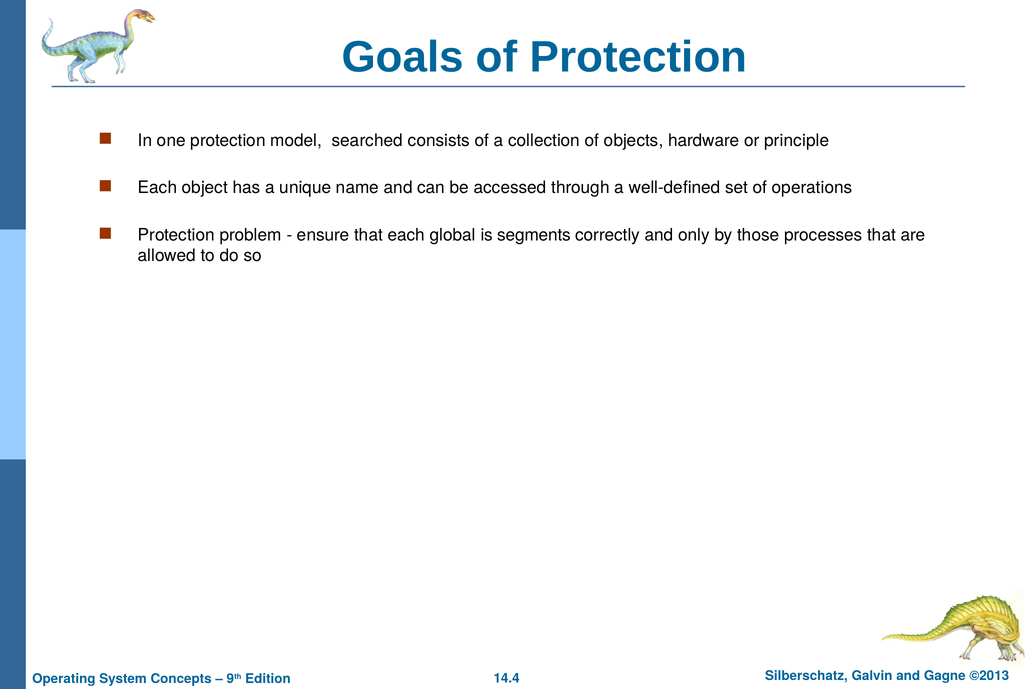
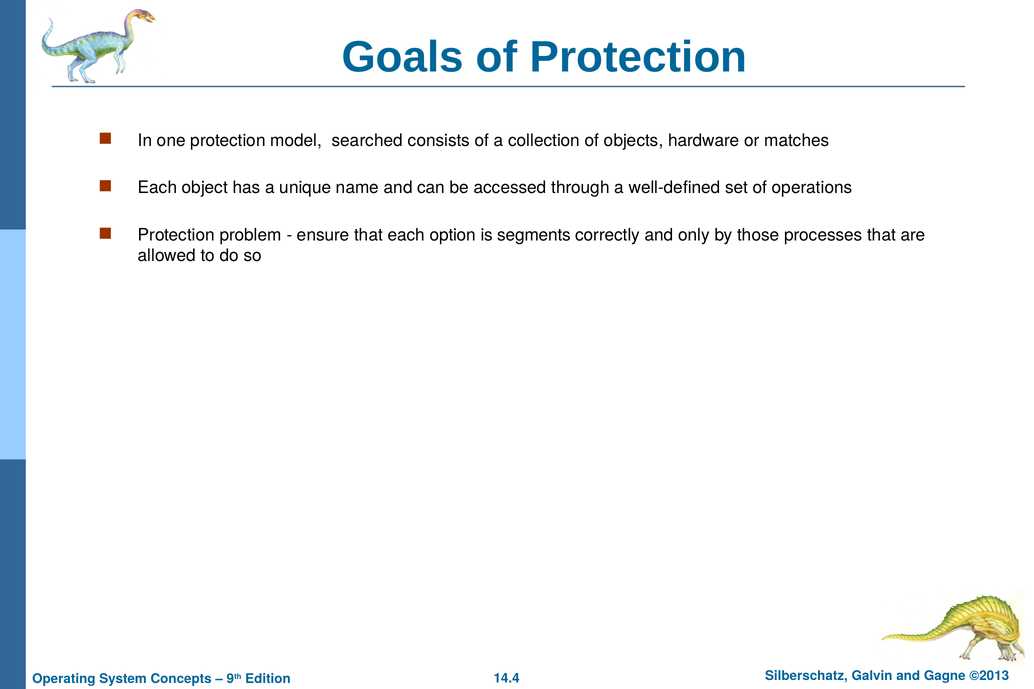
principle: principle -> matches
global: global -> option
